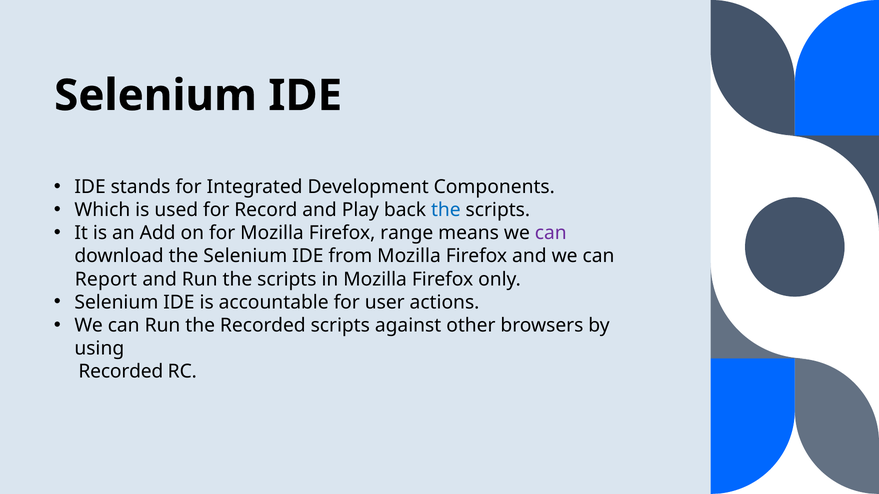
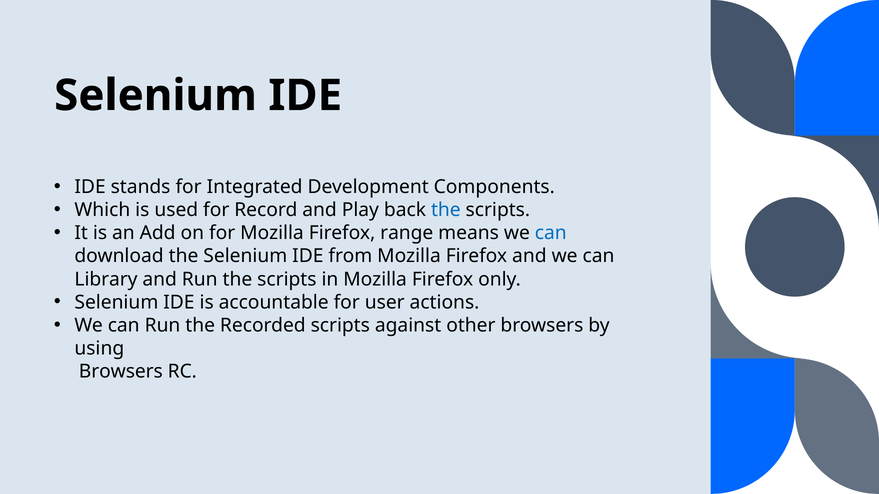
can at (551, 233) colour: purple -> blue
Report: Report -> Library
Recorded at (121, 372): Recorded -> Browsers
